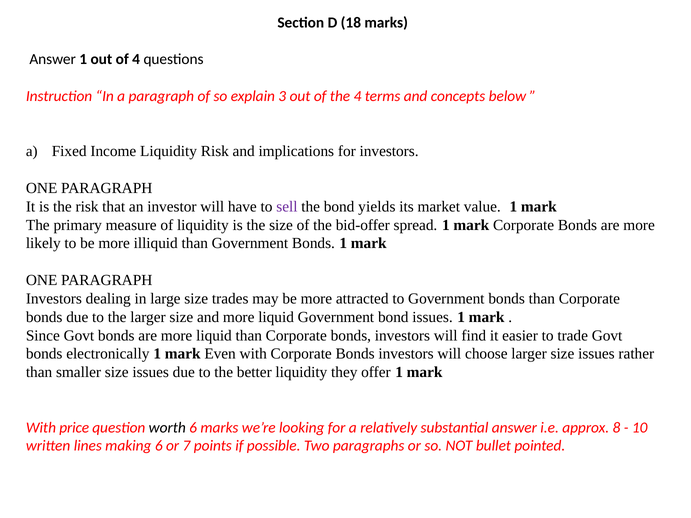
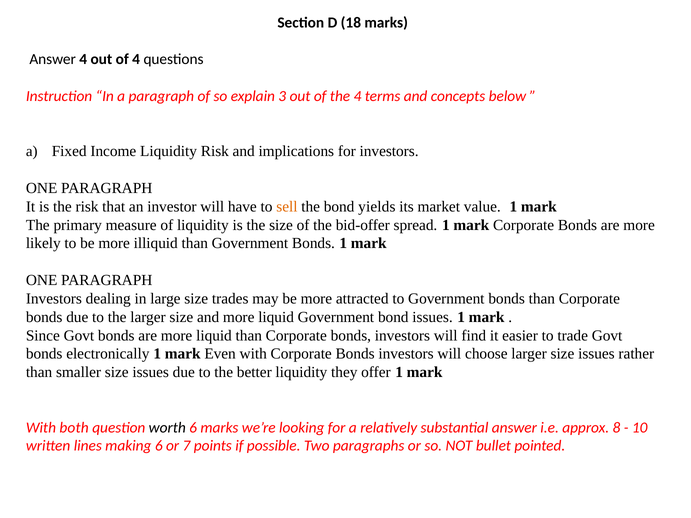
Answer 1: 1 -> 4
sell colour: purple -> orange
price: price -> both
